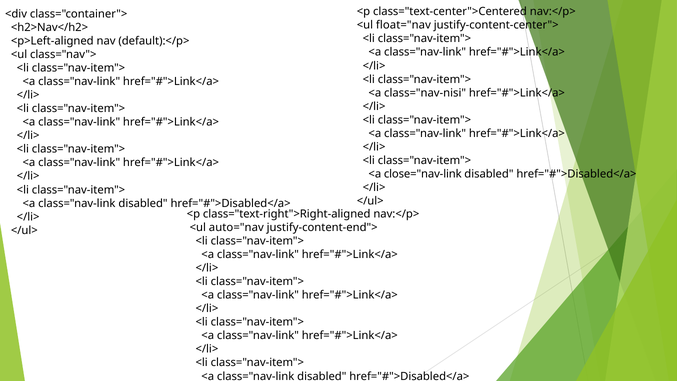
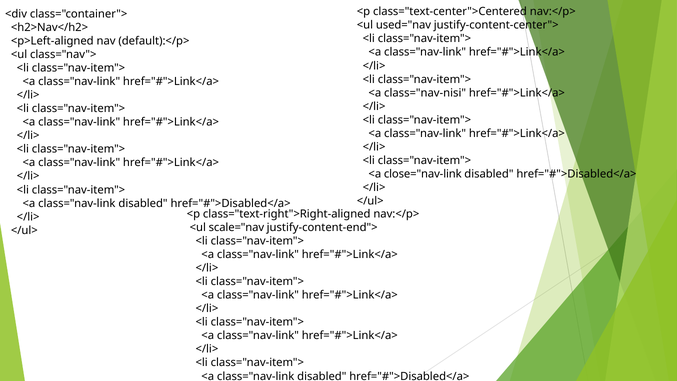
float="nav: float="nav -> used="nav
auto="nav: auto="nav -> scale="nav
